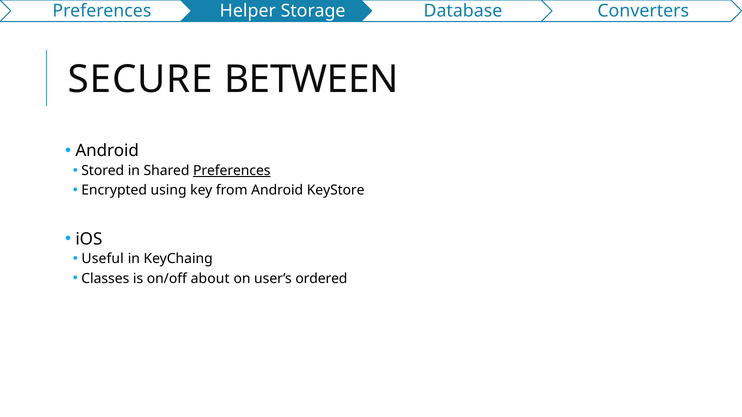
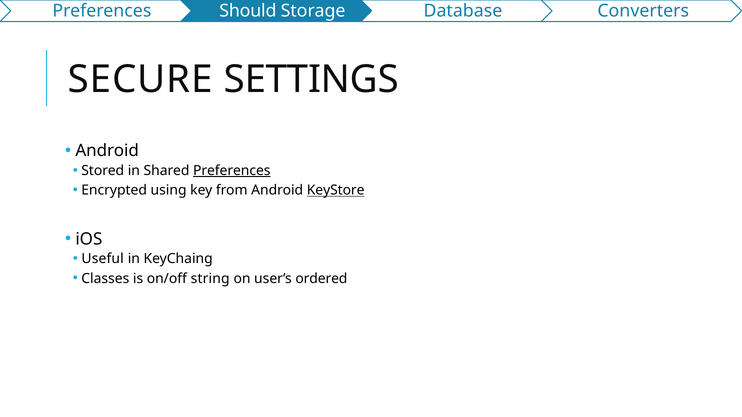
Helper: Helper -> Should
BETWEEN: BETWEEN -> SETTINGS
KeyStore underline: none -> present
about: about -> string
